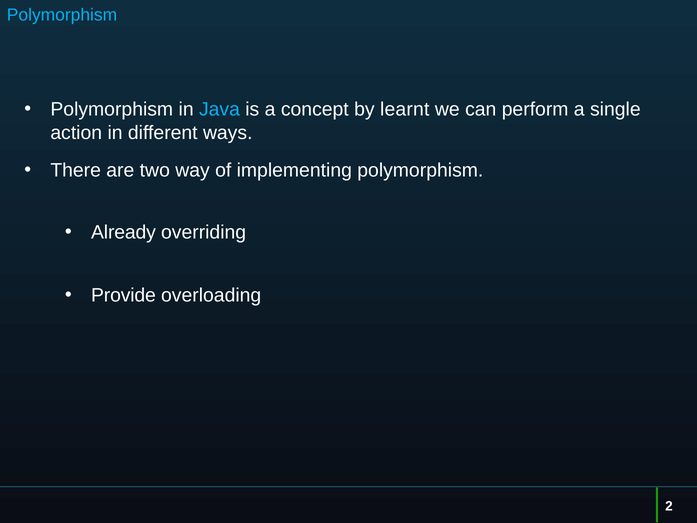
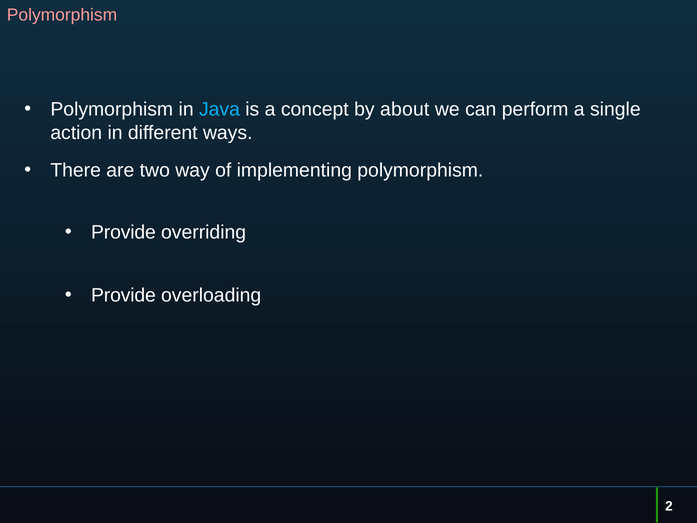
Polymorphism at (62, 15) colour: light blue -> pink
learnt: learnt -> about
Already at (123, 232): Already -> Provide
